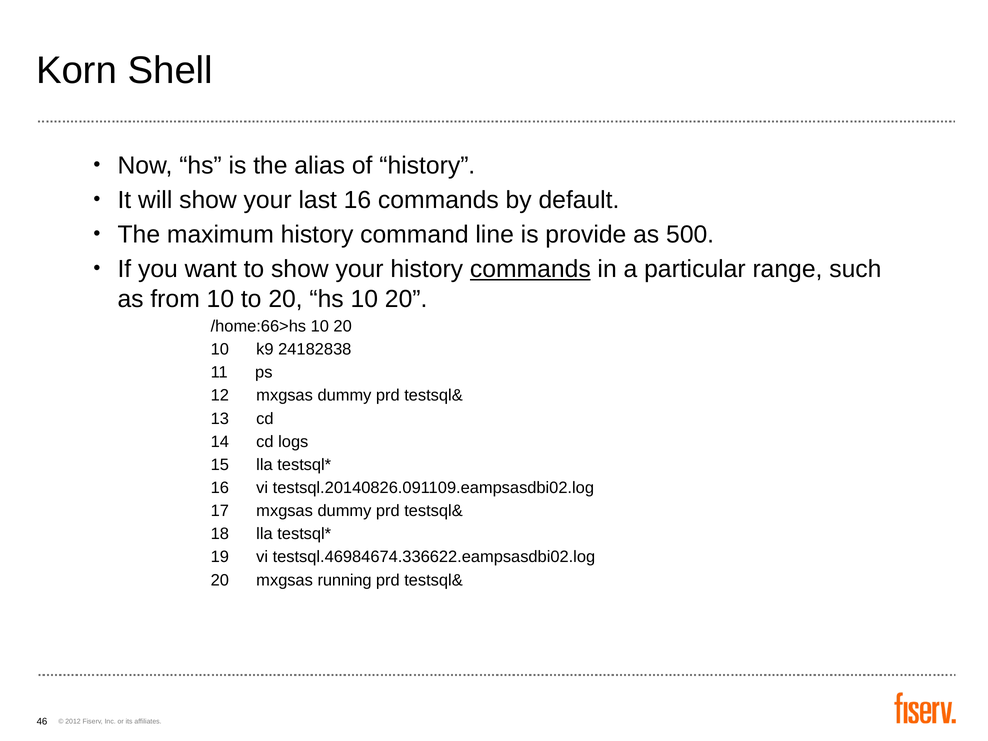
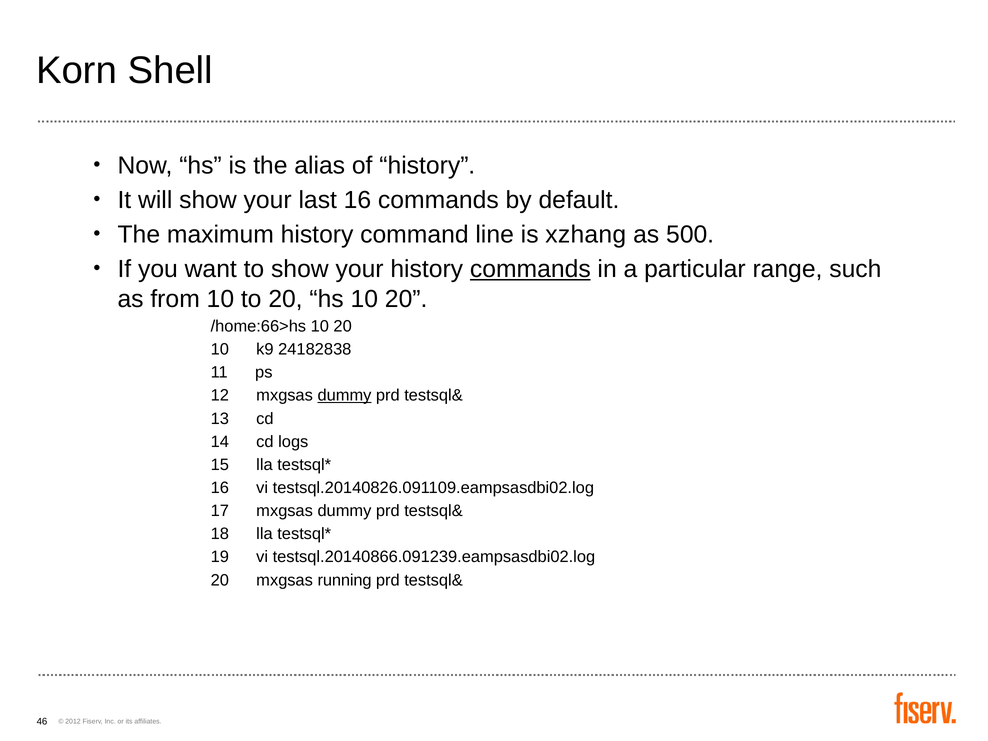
provide: provide -> xzhang
dummy at (344, 396) underline: none -> present
testsql.46984674.336622.eampsasdbi02.log: testsql.46984674.336622.eampsasdbi02.log -> testsql.20140866.091239.eampsasdbi02.log
